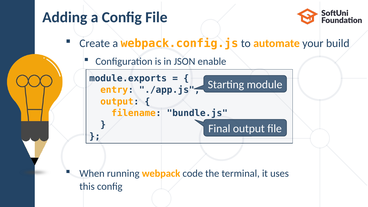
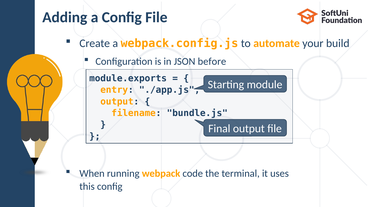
enable: enable -> before
